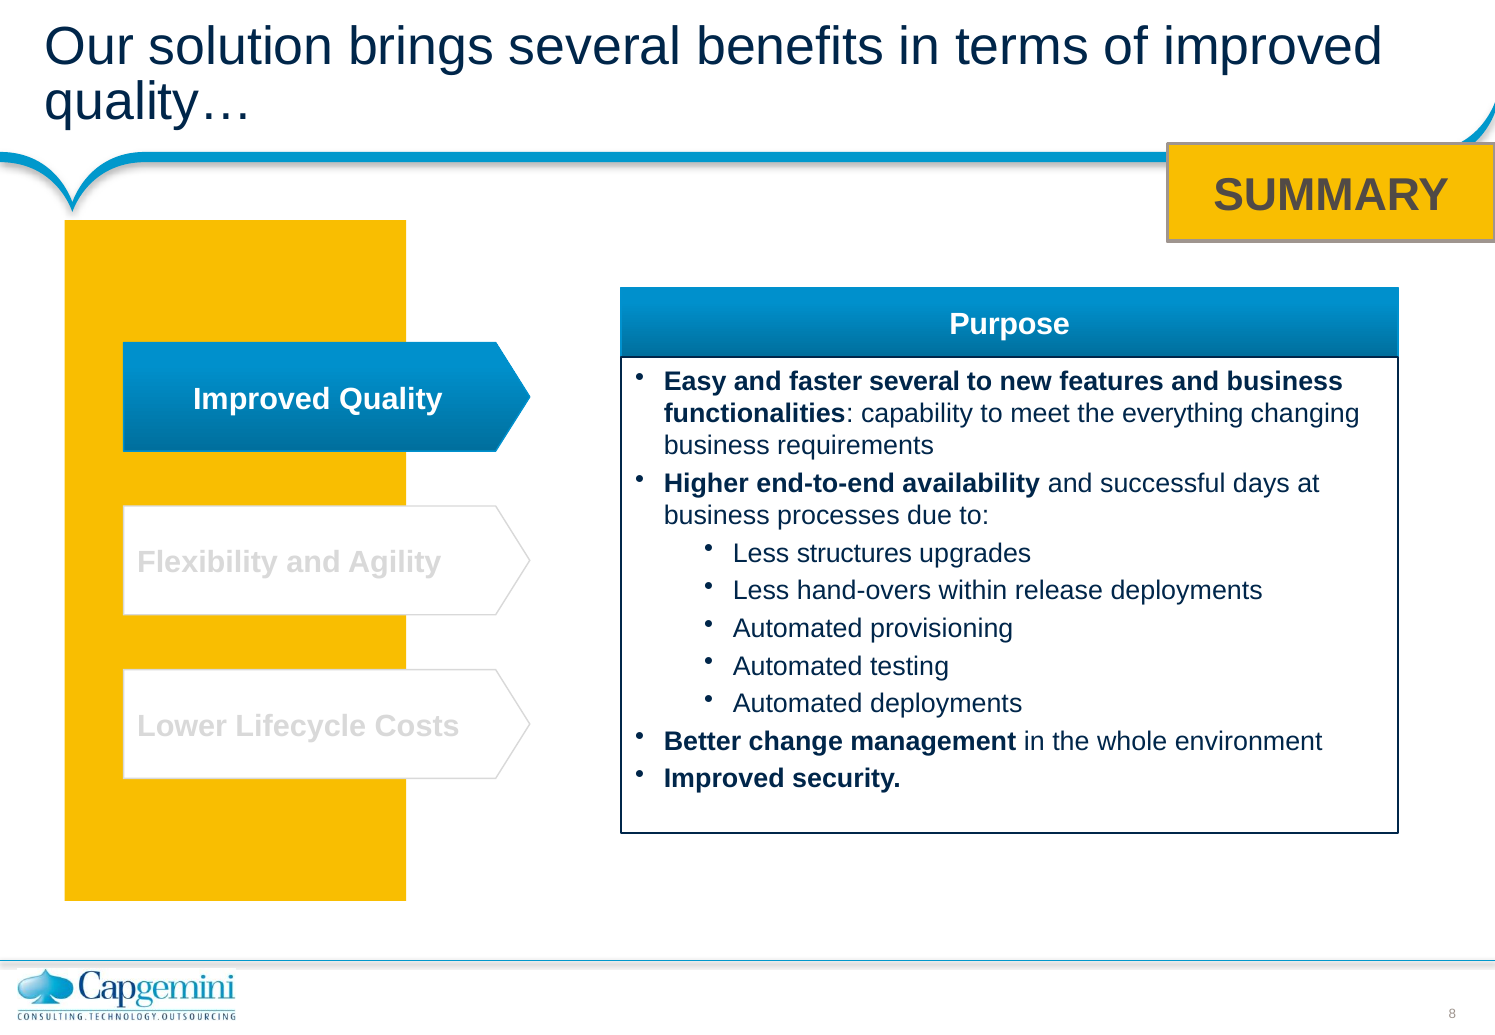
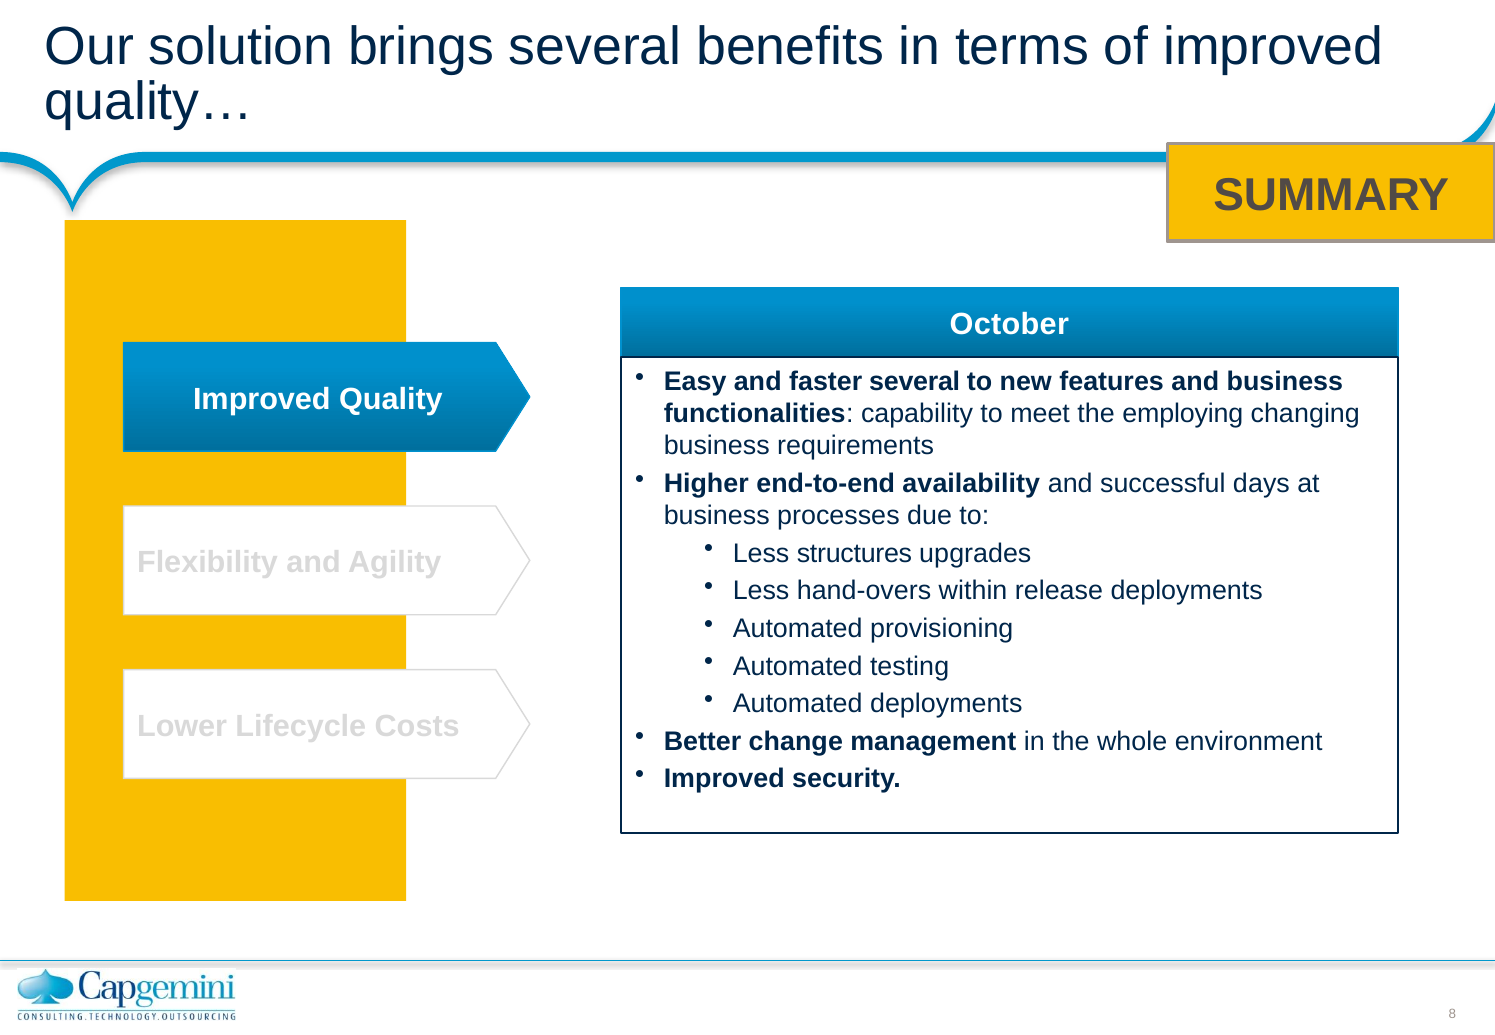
Purpose: Purpose -> October
everything: everything -> employing
